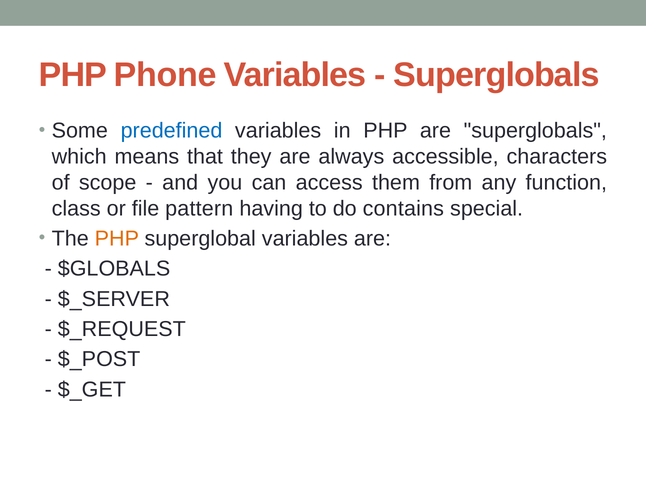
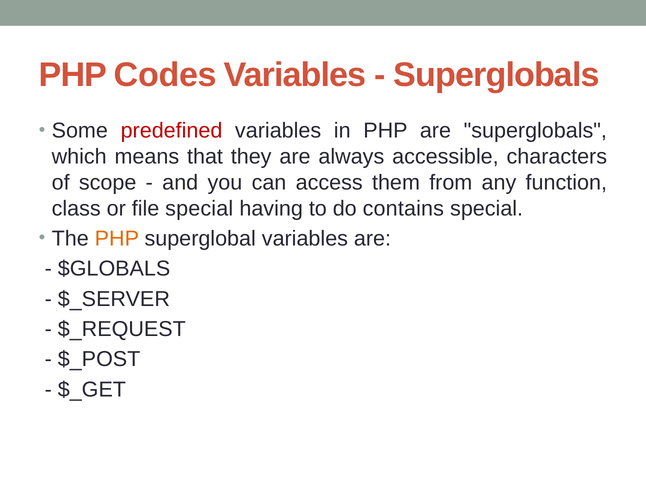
Phone: Phone -> Codes
predefined colour: blue -> red
file pattern: pattern -> special
